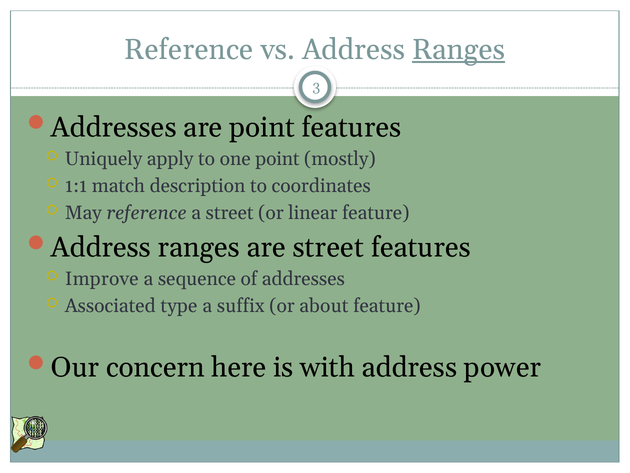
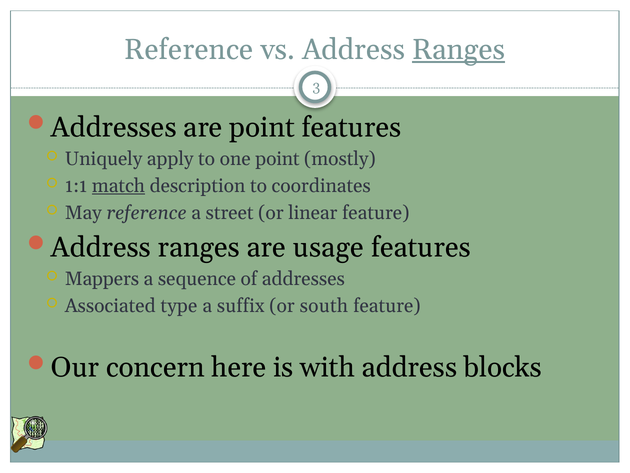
match underline: none -> present
are street: street -> usage
Improve: Improve -> Mappers
about: about -> south
power: power -> blocks
